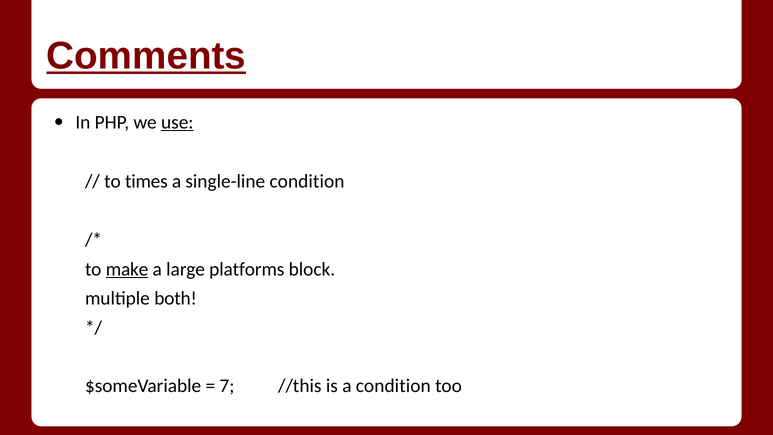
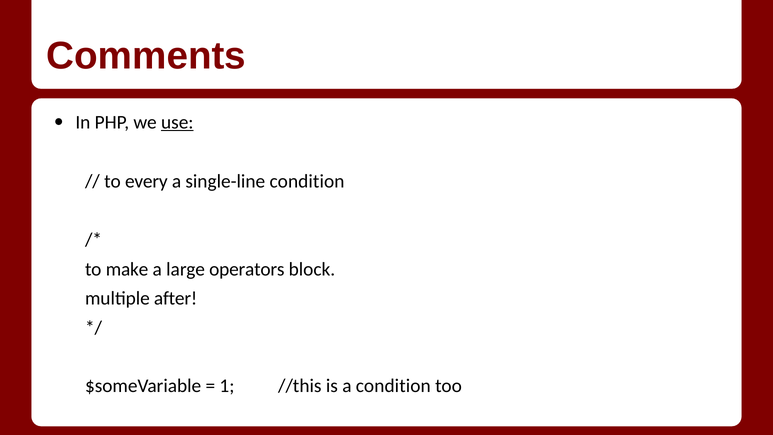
Comments underline: present -> none
times: times -> every
make underline: present -> none
platforms: platforms -> operators
both: both -> after
7: 7 -> 1
